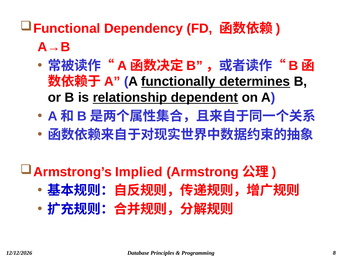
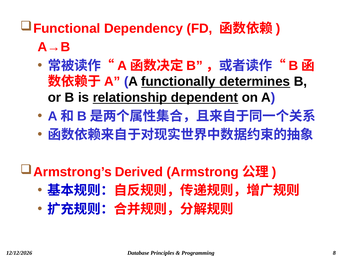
Implied: Implied -> Derived
